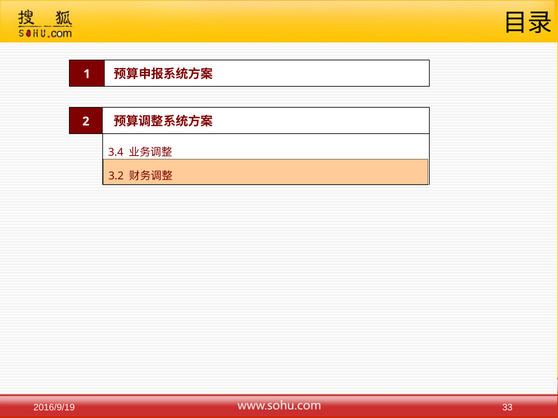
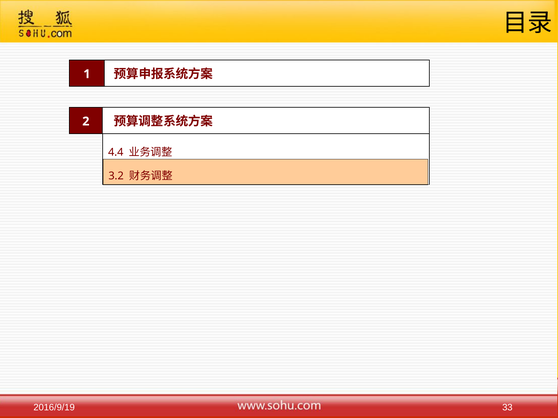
3.4: 3.4 -> 4.4
